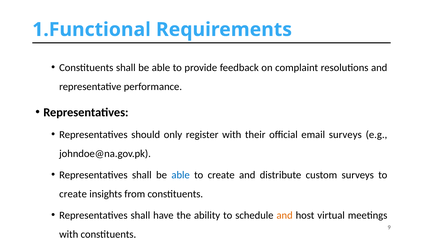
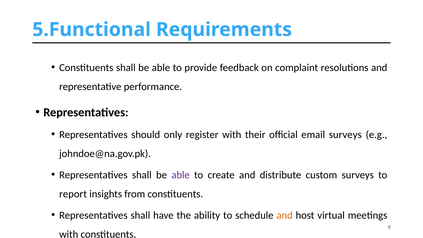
1.Functional: 1.Functional -> 5.Functional
able at (181, 175) colour: blue -> purple
create at (73, 194): create -> report
